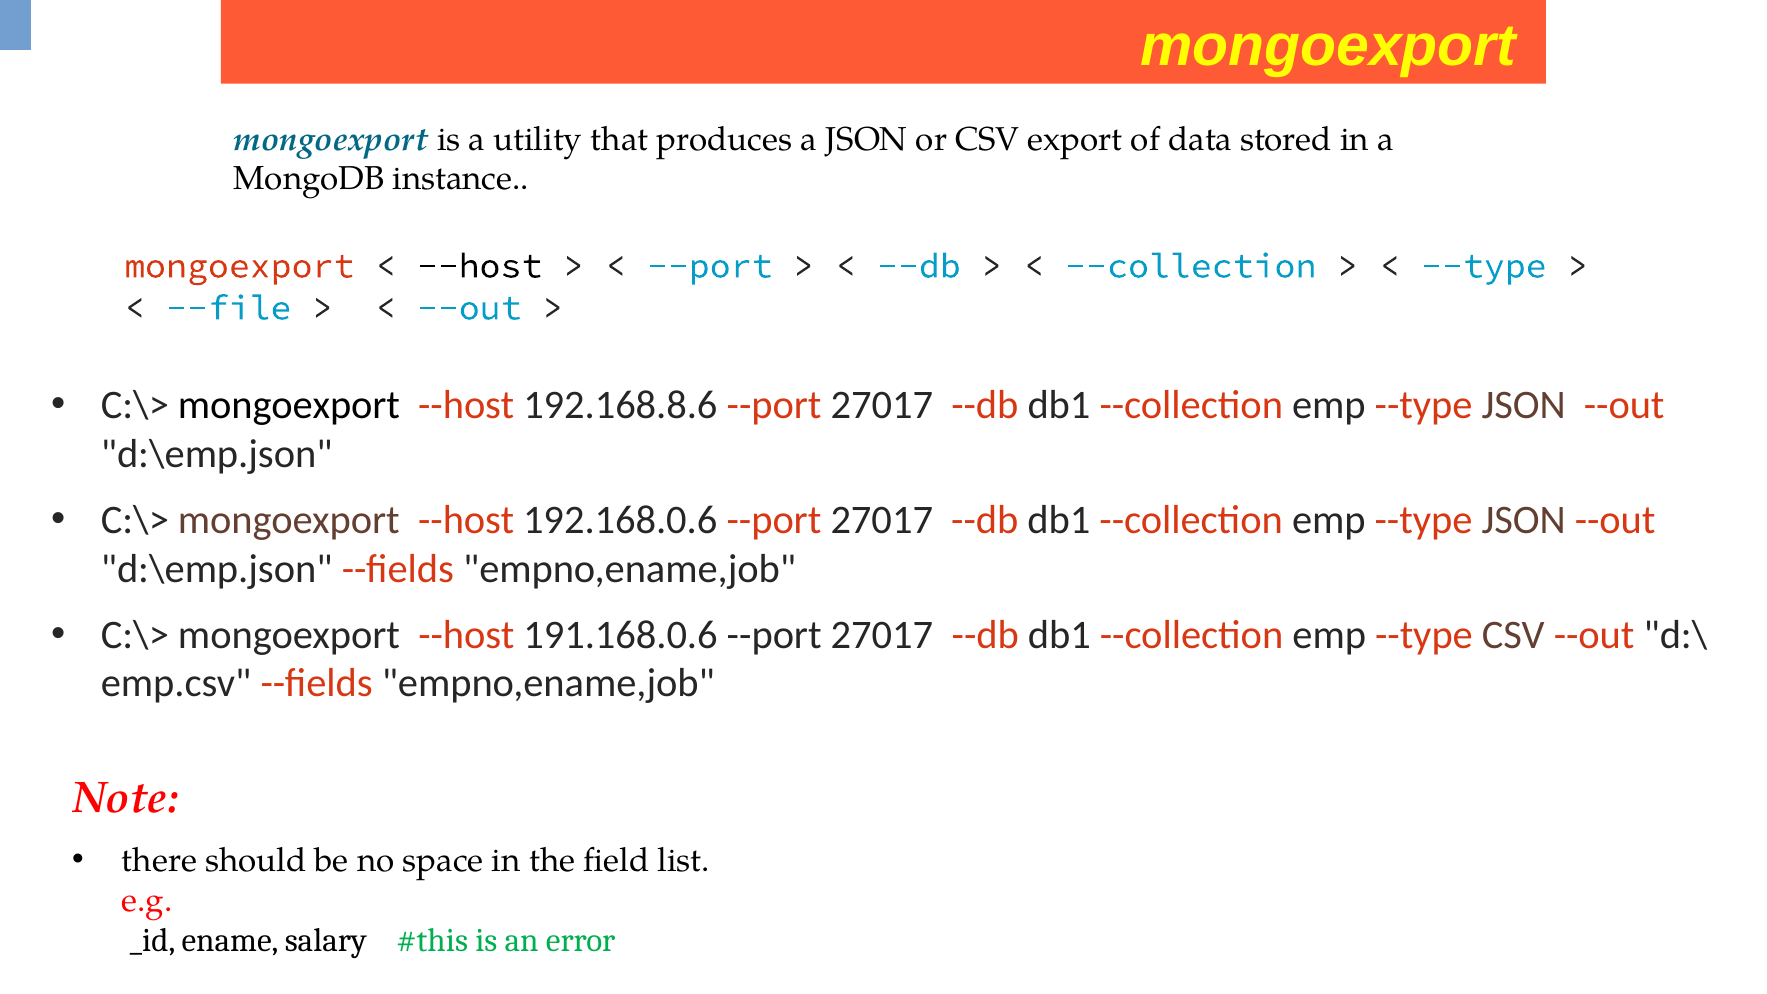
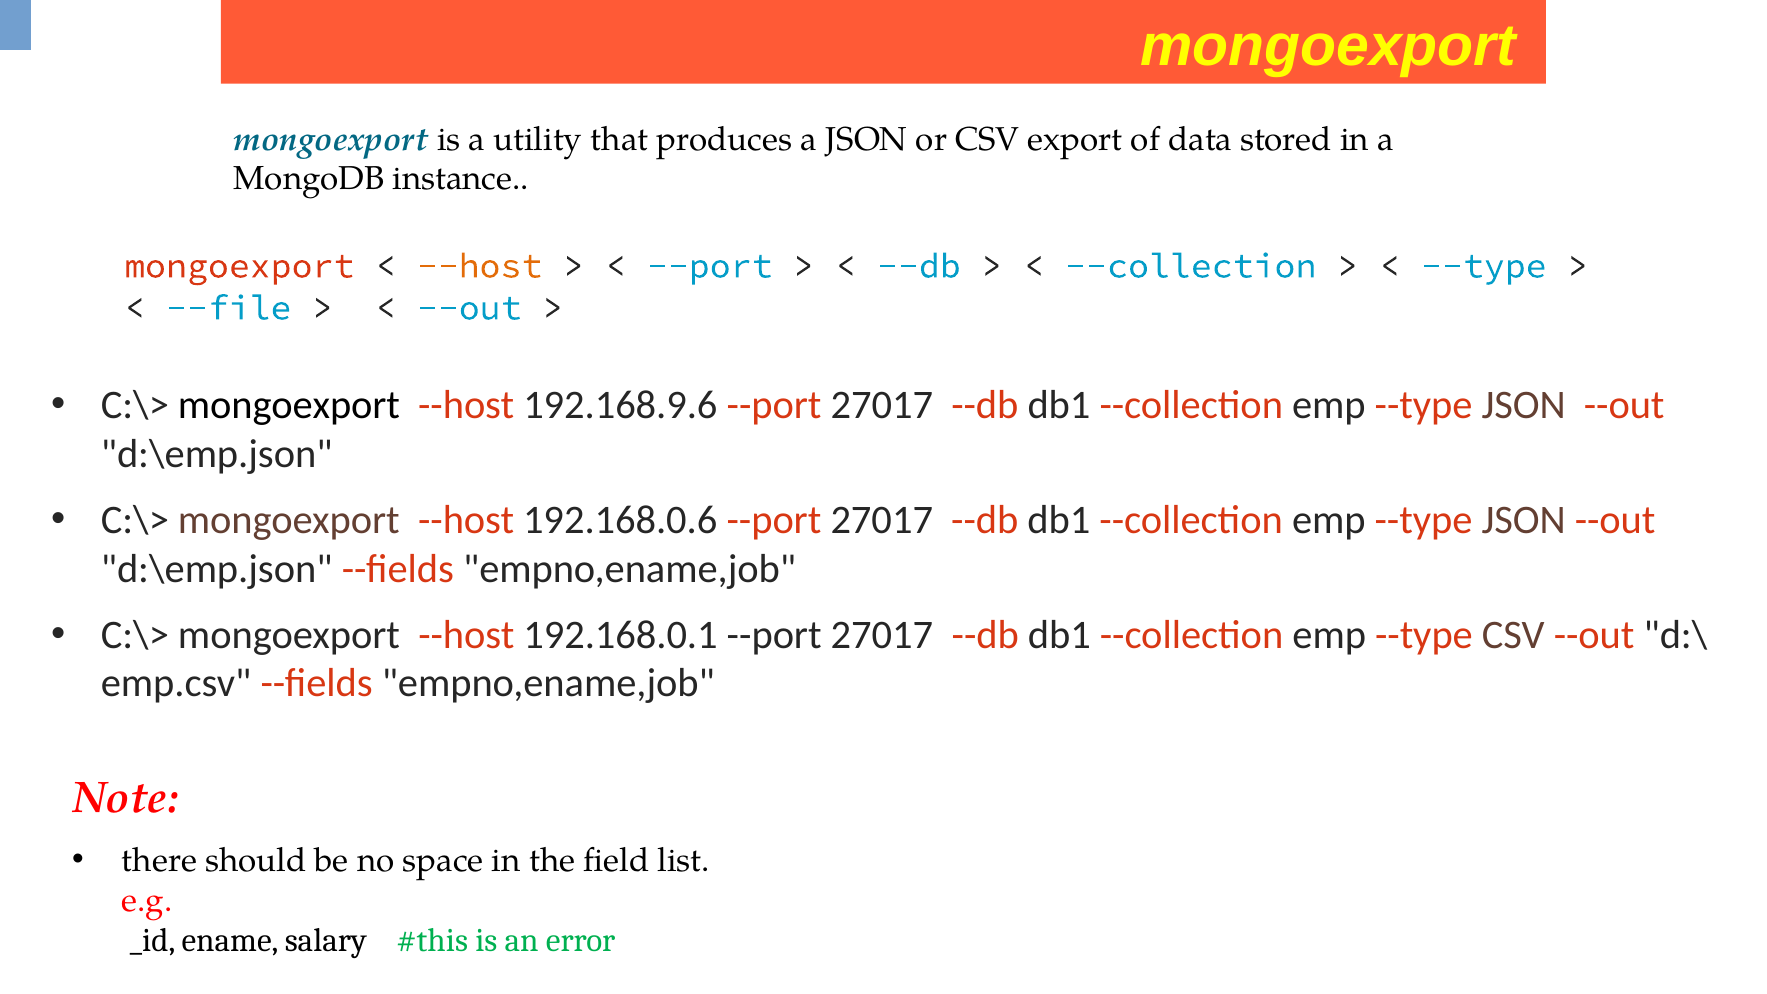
--host at (480, 266) colour: black -> orange
192.168.8.6: 192.168.8.6 -> 192.168.9.6
191.168.0.6: 191.168.0.6 -> 192.168.0.1
